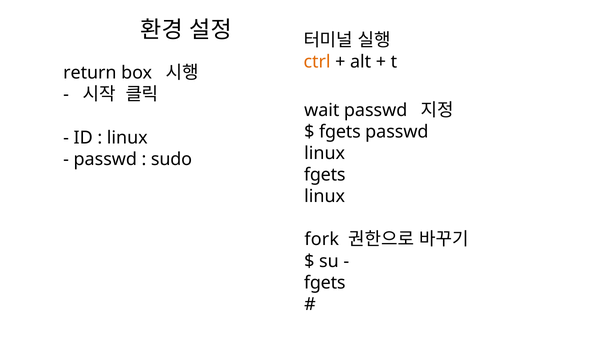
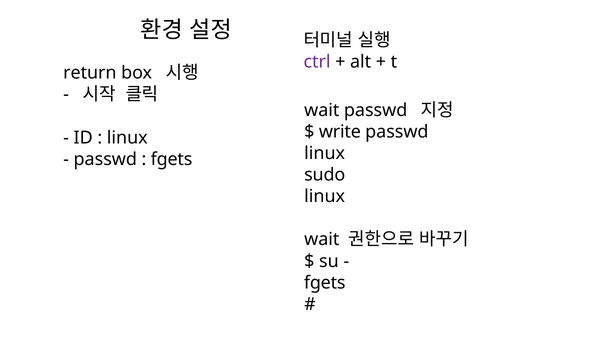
ctrl colour: orange -> purple
fgets at (340, 132): fgets -> write
sudo at (172, 159): sudo -> fgets
fgets at (325, 175): fgets -> sudo
fork at (322, 240): fork -> wait
